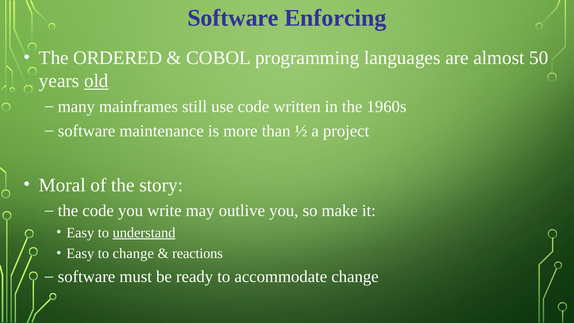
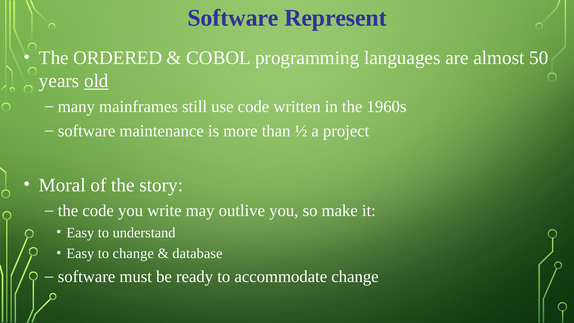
Enforcing: Enforcing -> Represent
understand underline: present -> none
reactions: reactions -> database
